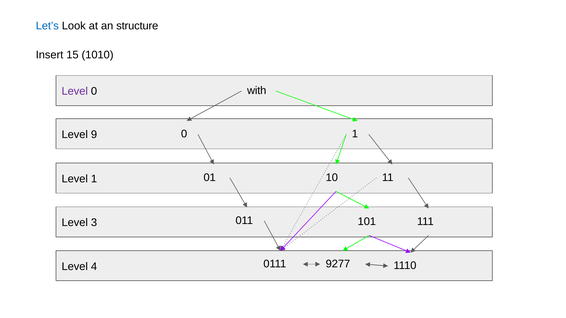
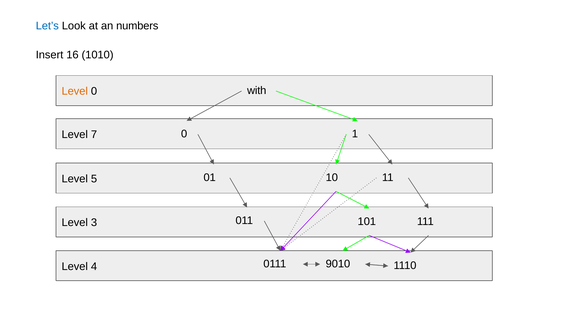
structure: structure -> numbers
15: 15 -> 16
Level at (75, 91) colour: purple -> orange
9: 9 -> 7
Level 1: 1 -> 5
9277: 9277 -> 9010
